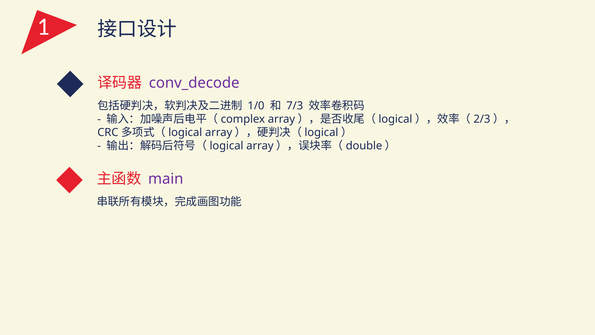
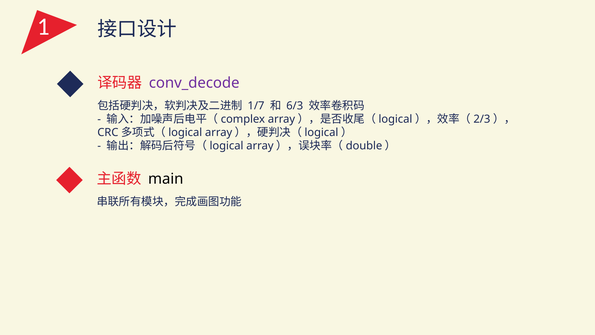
1/0: 1/0 -> 1/7
7/3: 7/3 -> 6/3
main colour: purple -> black
